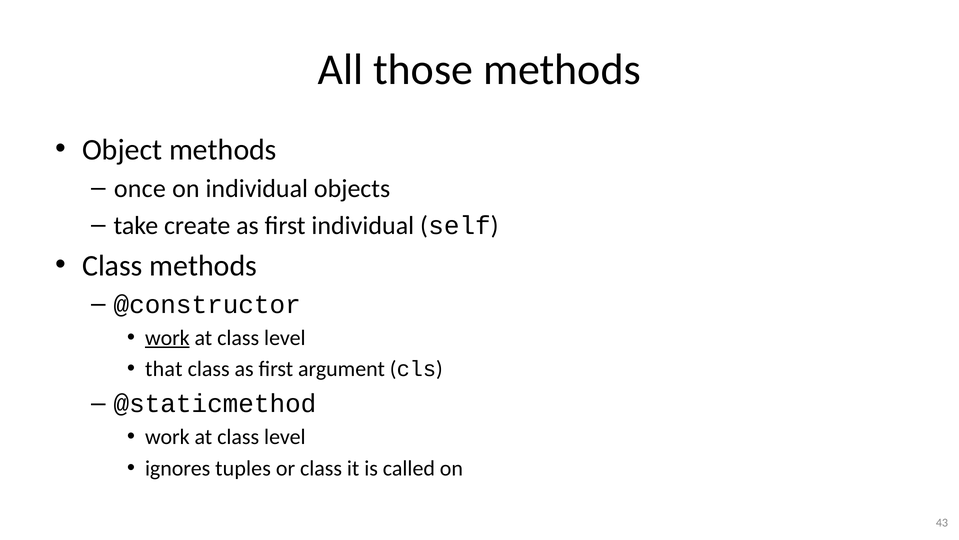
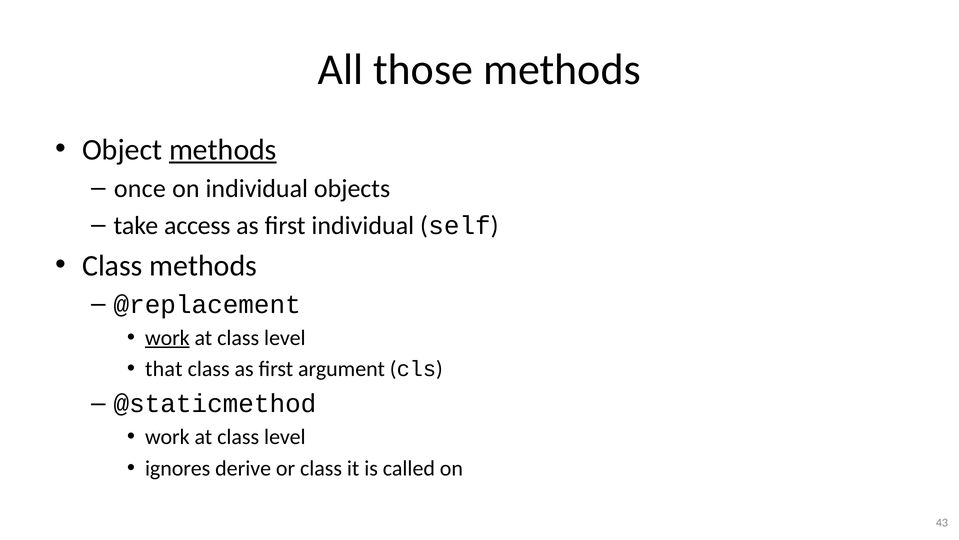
methods at (223, 150) underline: none -> present
create: create -> access
@constructor: @constructor -> @replacement
tuples: tuples -> derive
